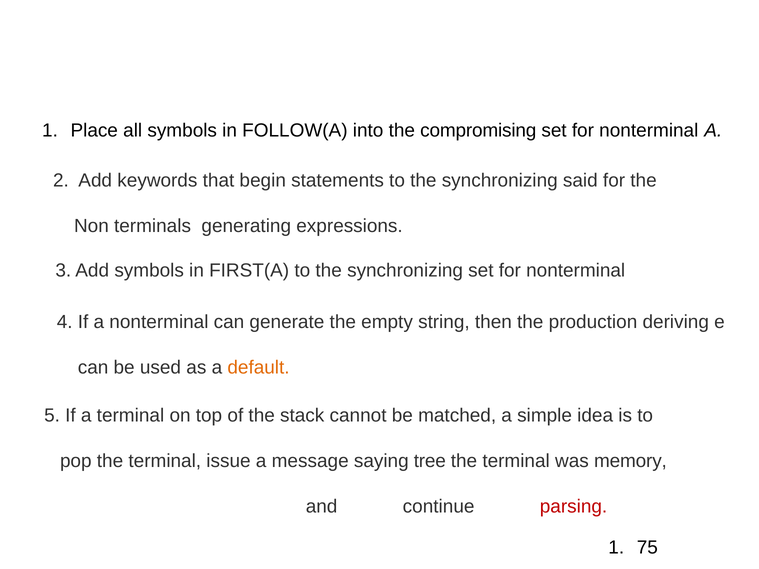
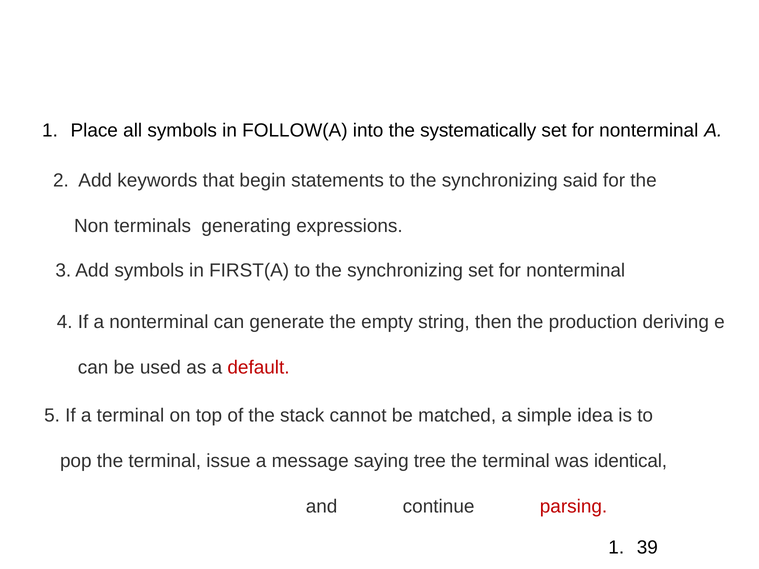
compromising: compromising -> systematically
default colour: orange -> red
memory: memory -> identical
75: 75 -> 39
